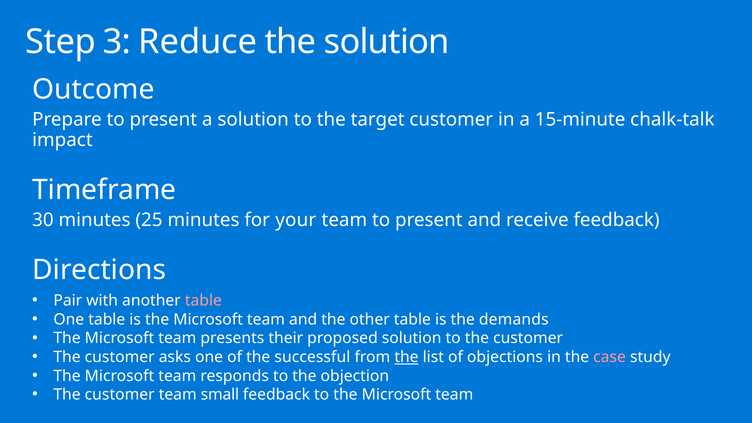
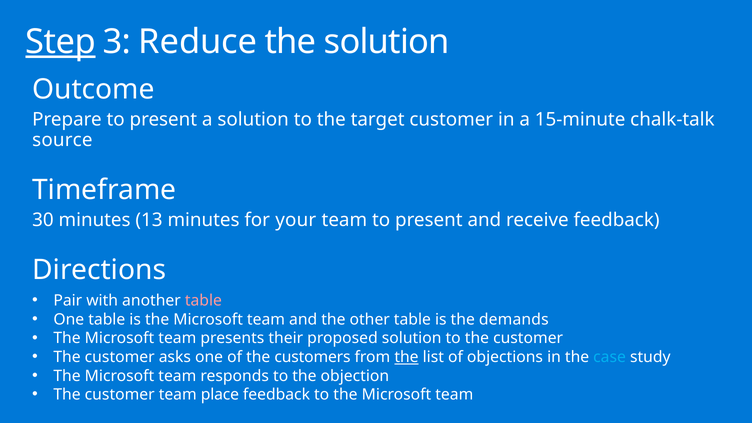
Step underline: none -> present
impact: impact -> source
25: 25 -> 13
successful: successful -> customers
case colour: pink -> light blue
small: small -> place
